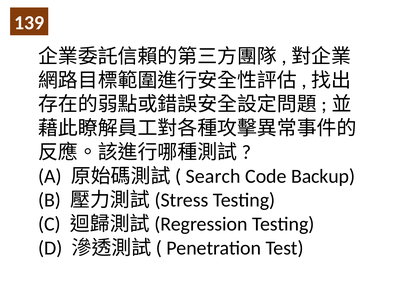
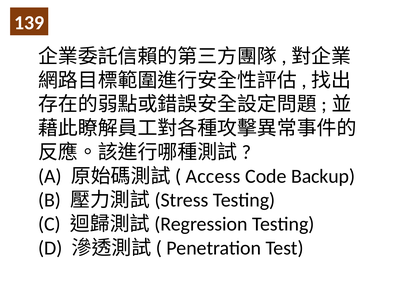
Search: Search -> Access
